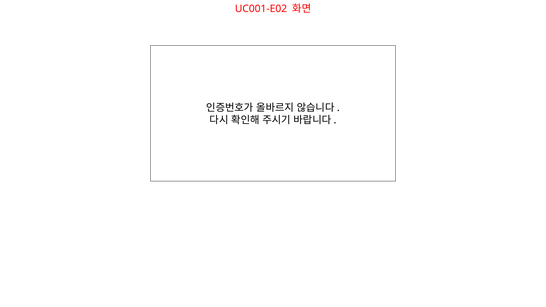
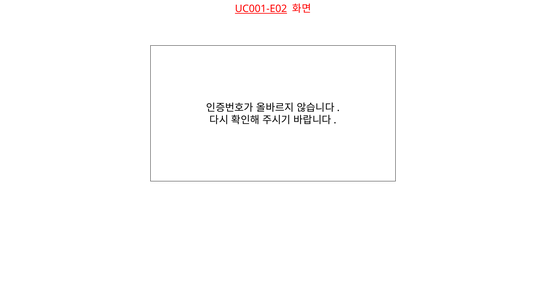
UC001-E02 underline: none -> present
